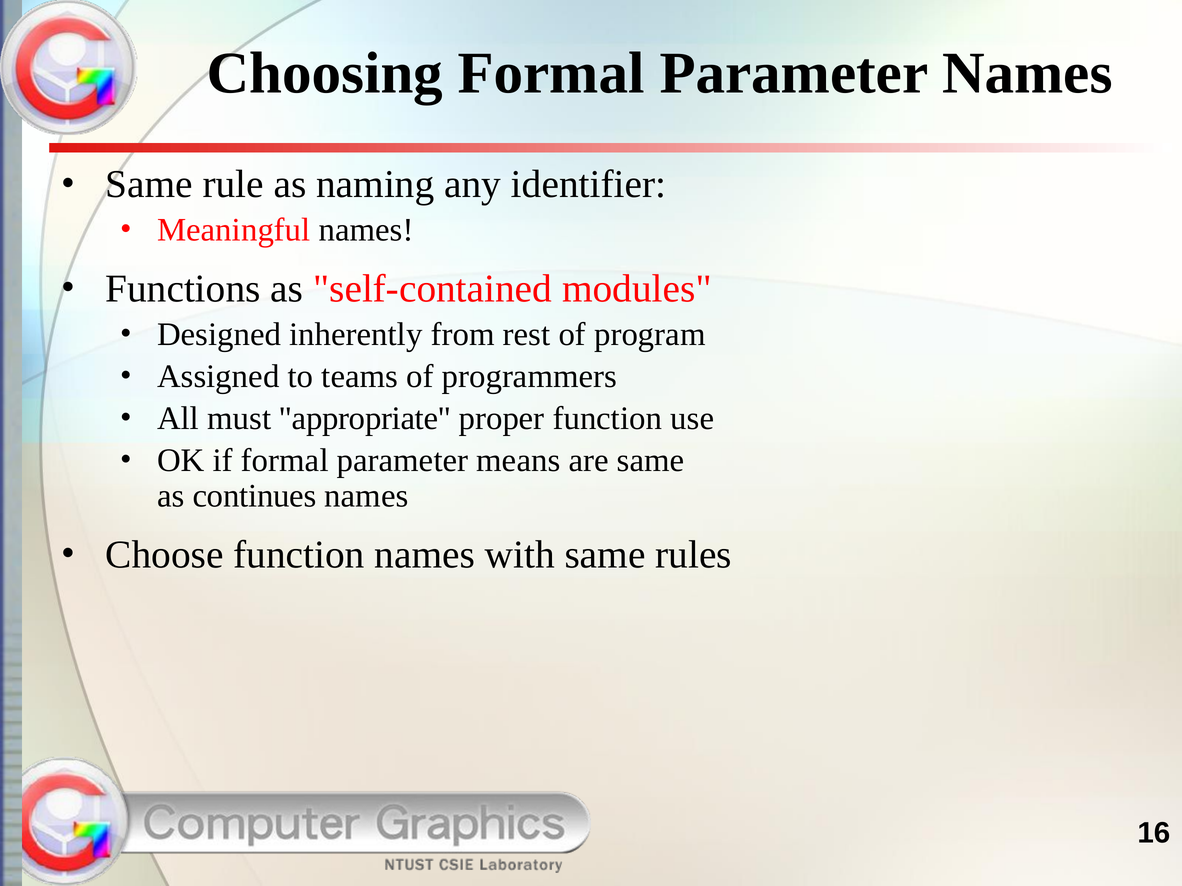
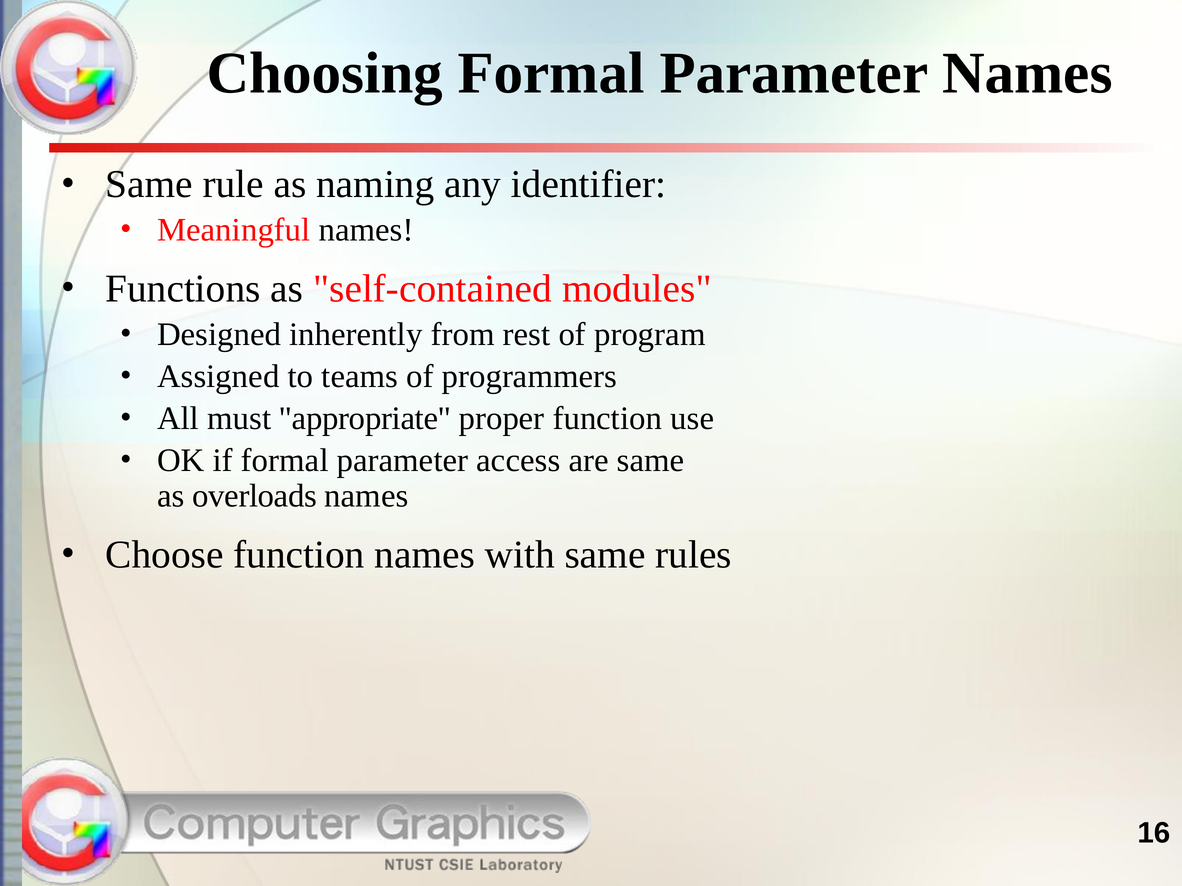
means: means -> access
continues: continues -> overloads
